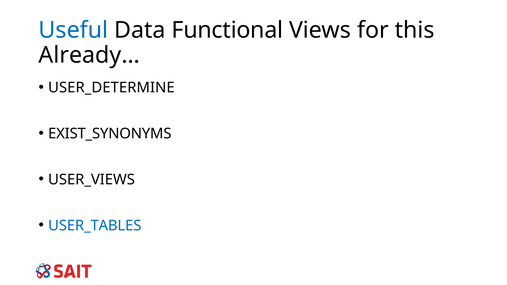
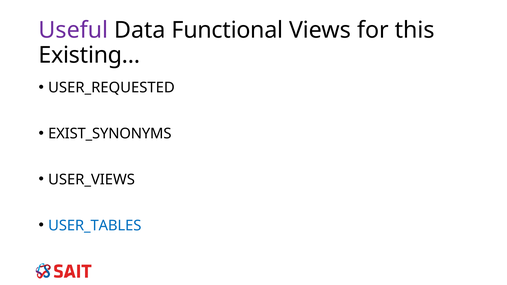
Useful colour: blue -> purple
Already…: Already… -> Existing…
USER_DETERMINE: USER_DETERMINE -> USER_REQUESTED
